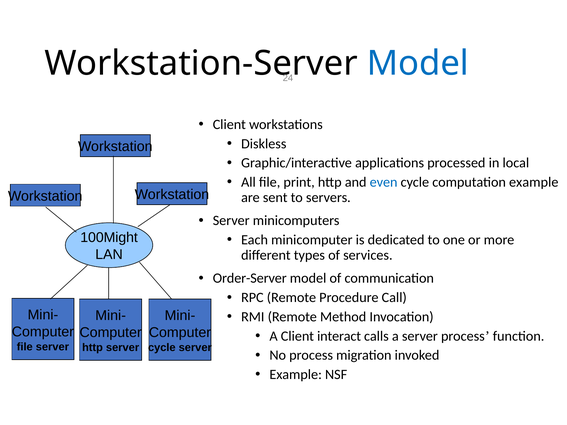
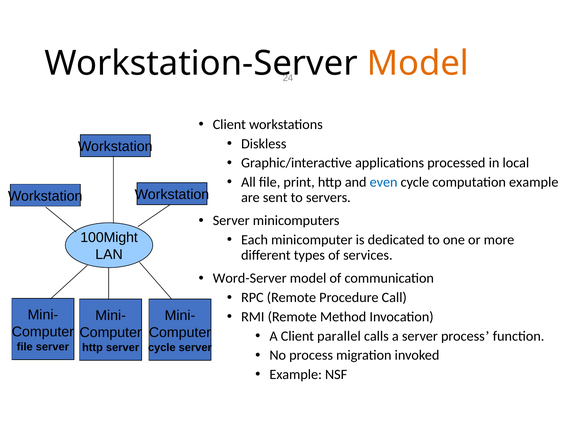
Model at (418, 64) colour: blue -> orange
Order-Server: Order-Server -> Word-Server
interact: interact -> parallel
